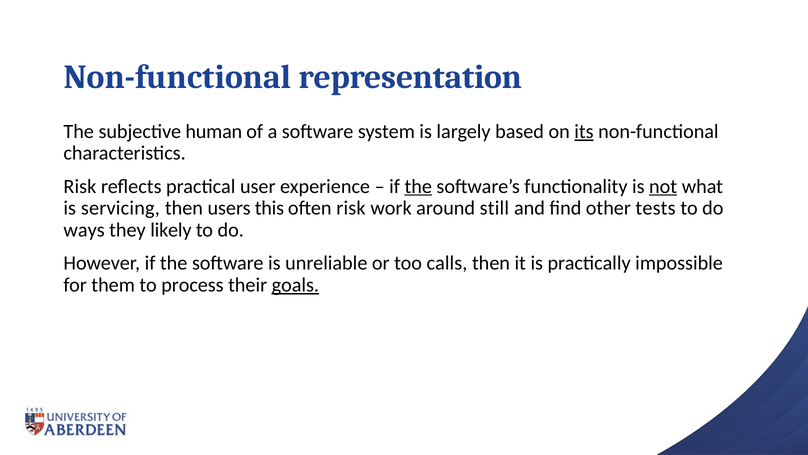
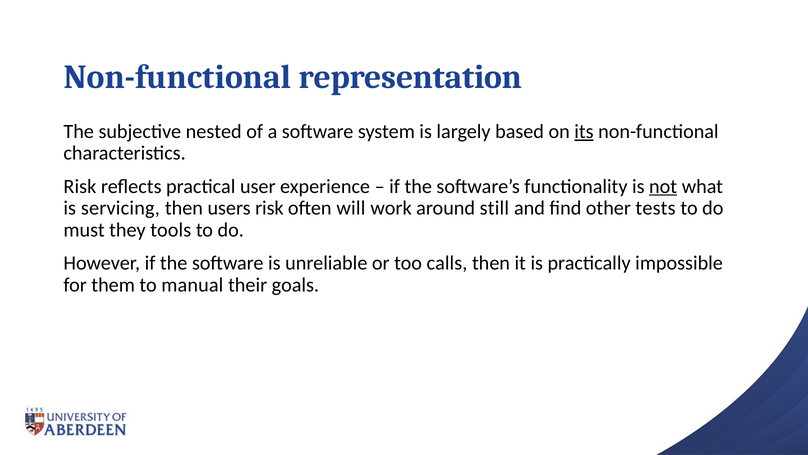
human: human -> nested
the at (418, 186) underline: present -> none
users this: this -> risk
often risk: risk -> will
ways: ways -> must
likely: likely -> tools
process: process -> manual
goals underline: present -> none
